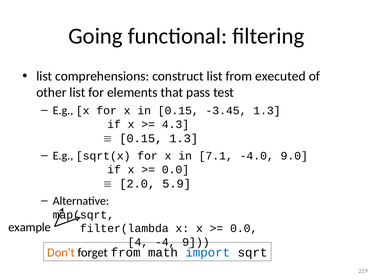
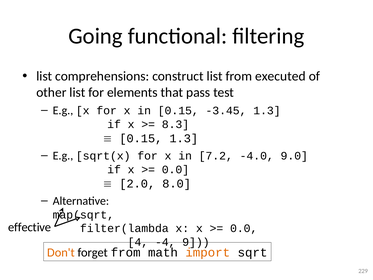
4.3: 4.3 -> 8.3
7.1: 7.1 -> 7.2
5.9: 5.9 -> 8.0
example: example -> effective
import colour: blue -> orange
